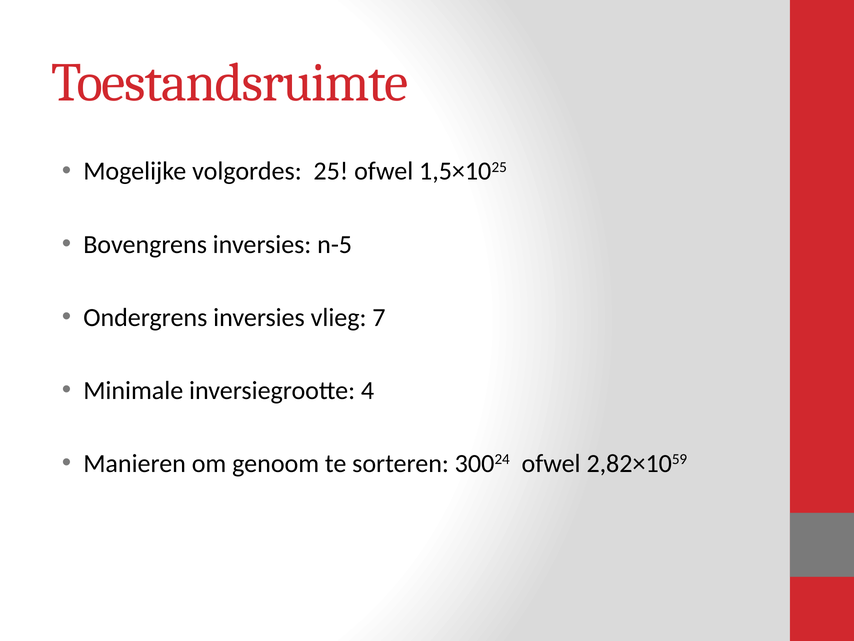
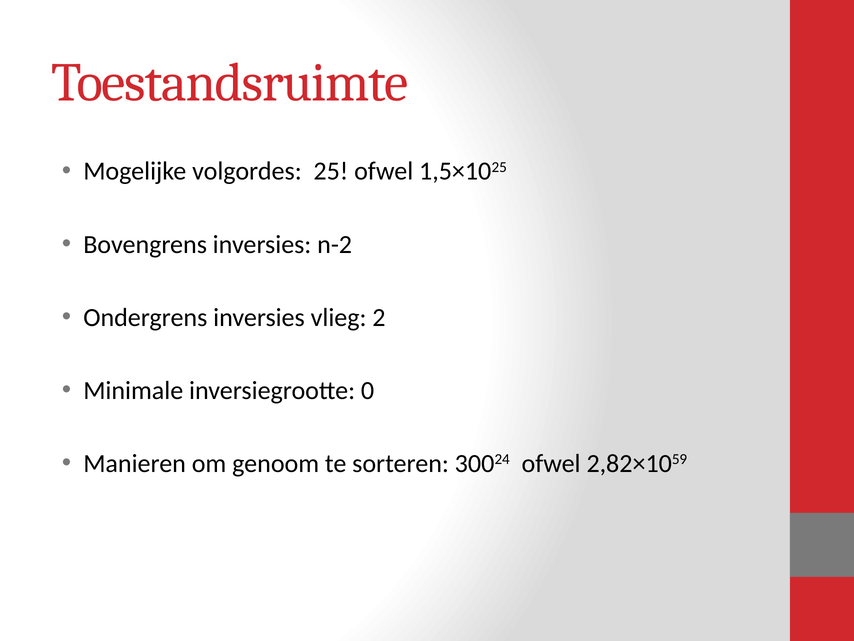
n-5: n-5 -> n-2
7: 7 -> 2
4: 4 -> 0
